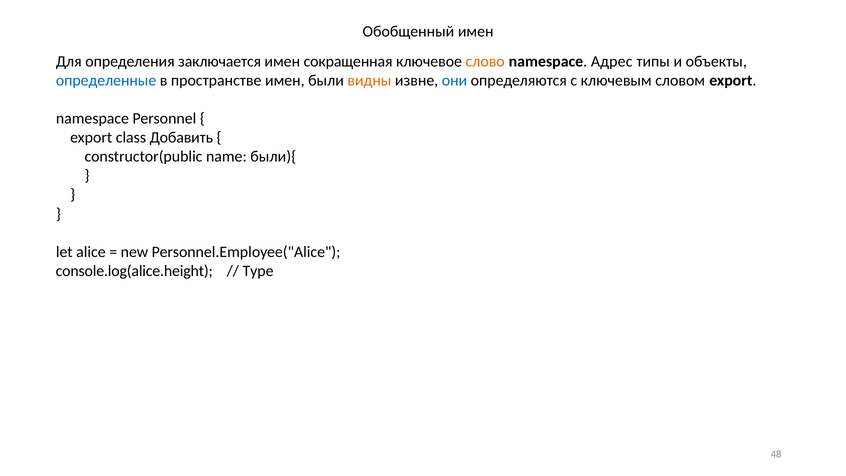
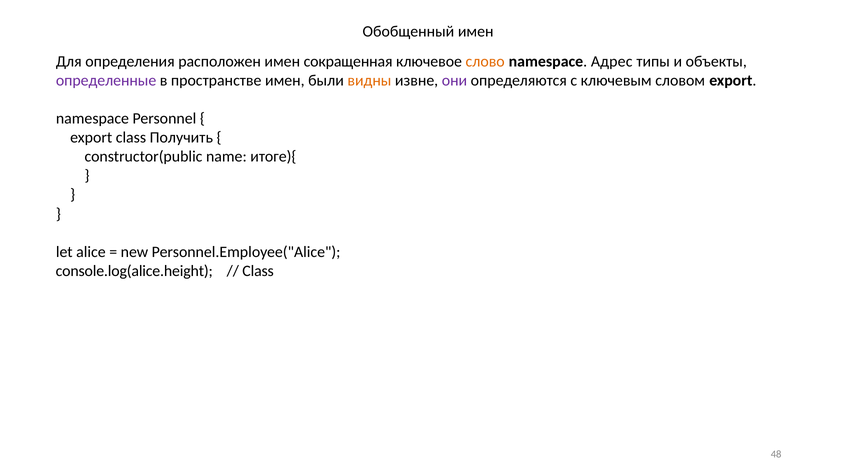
заключается: заключается -> расположен
определенные colour: blue -> purple
они colour: blue -> purple
Добавить: Добавить -> Получить
были){: были){ -> итоге){
Type at (258, 271): Type -> Class
